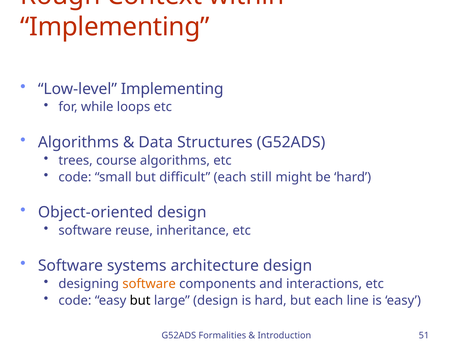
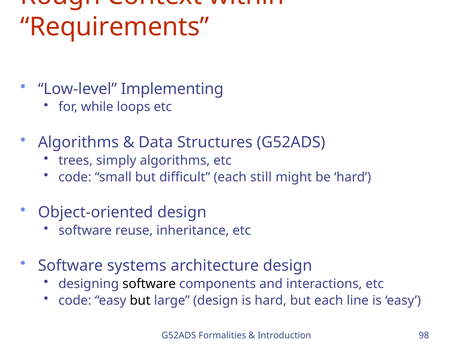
Implementing at (115, 27): Implementing -> Requirements
course: course -> simply
software at (149, 284) colour: orange -> black
51: 51 -> 98
